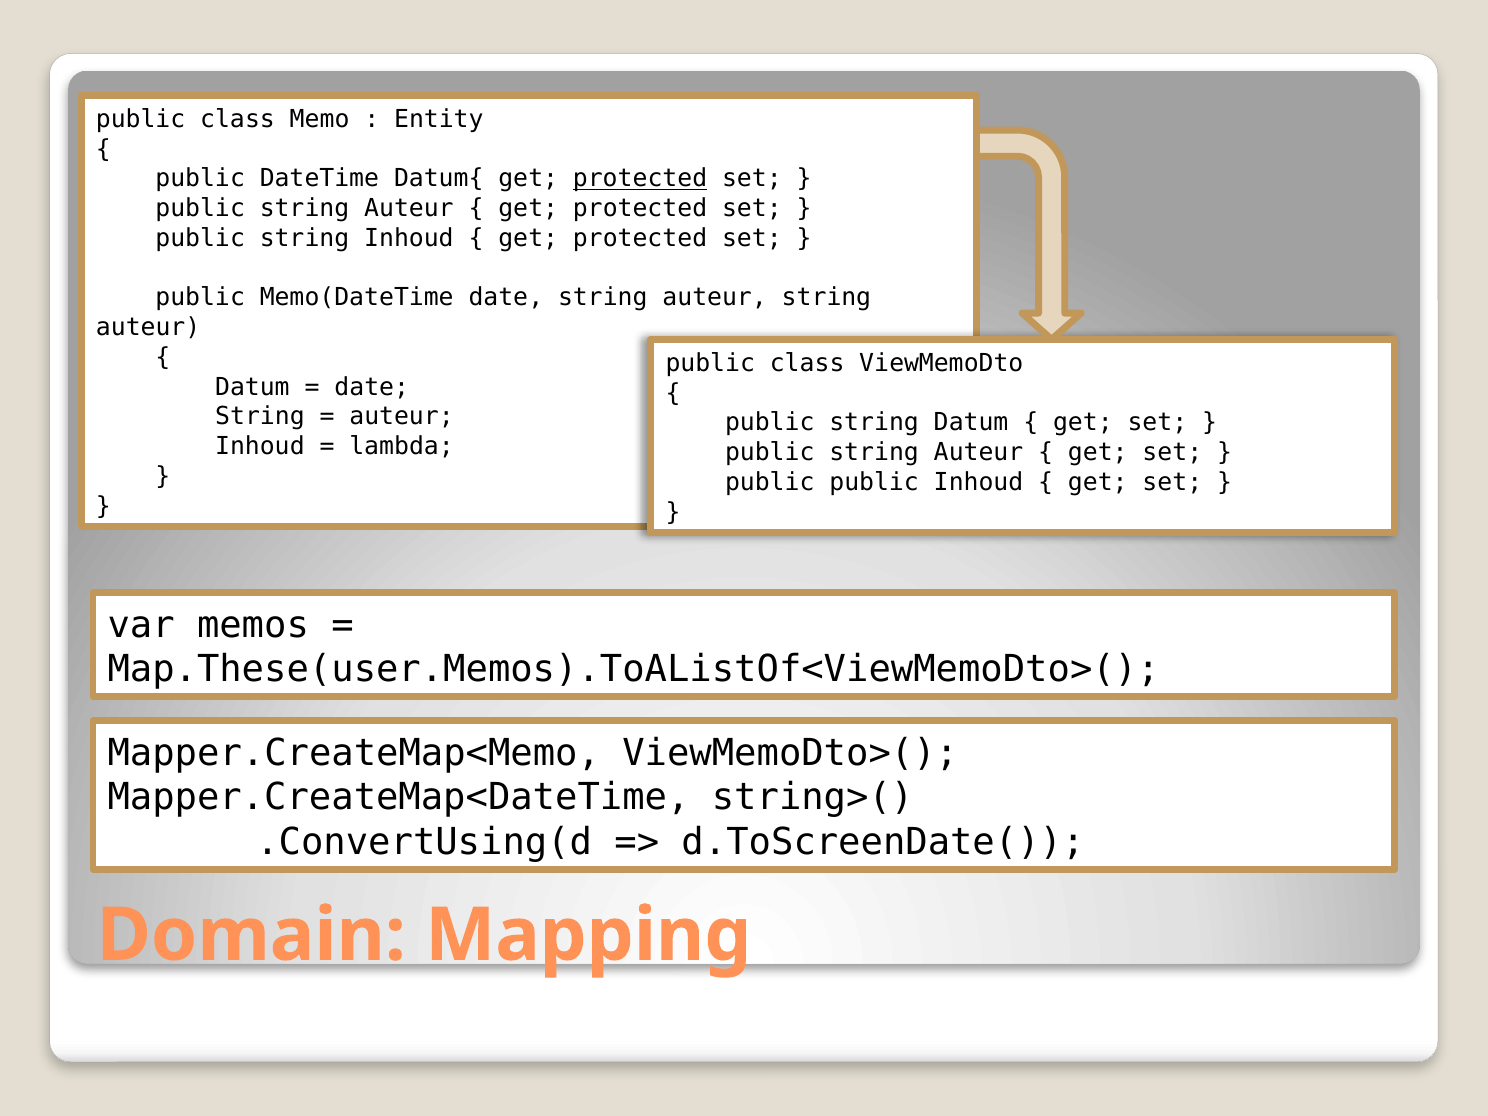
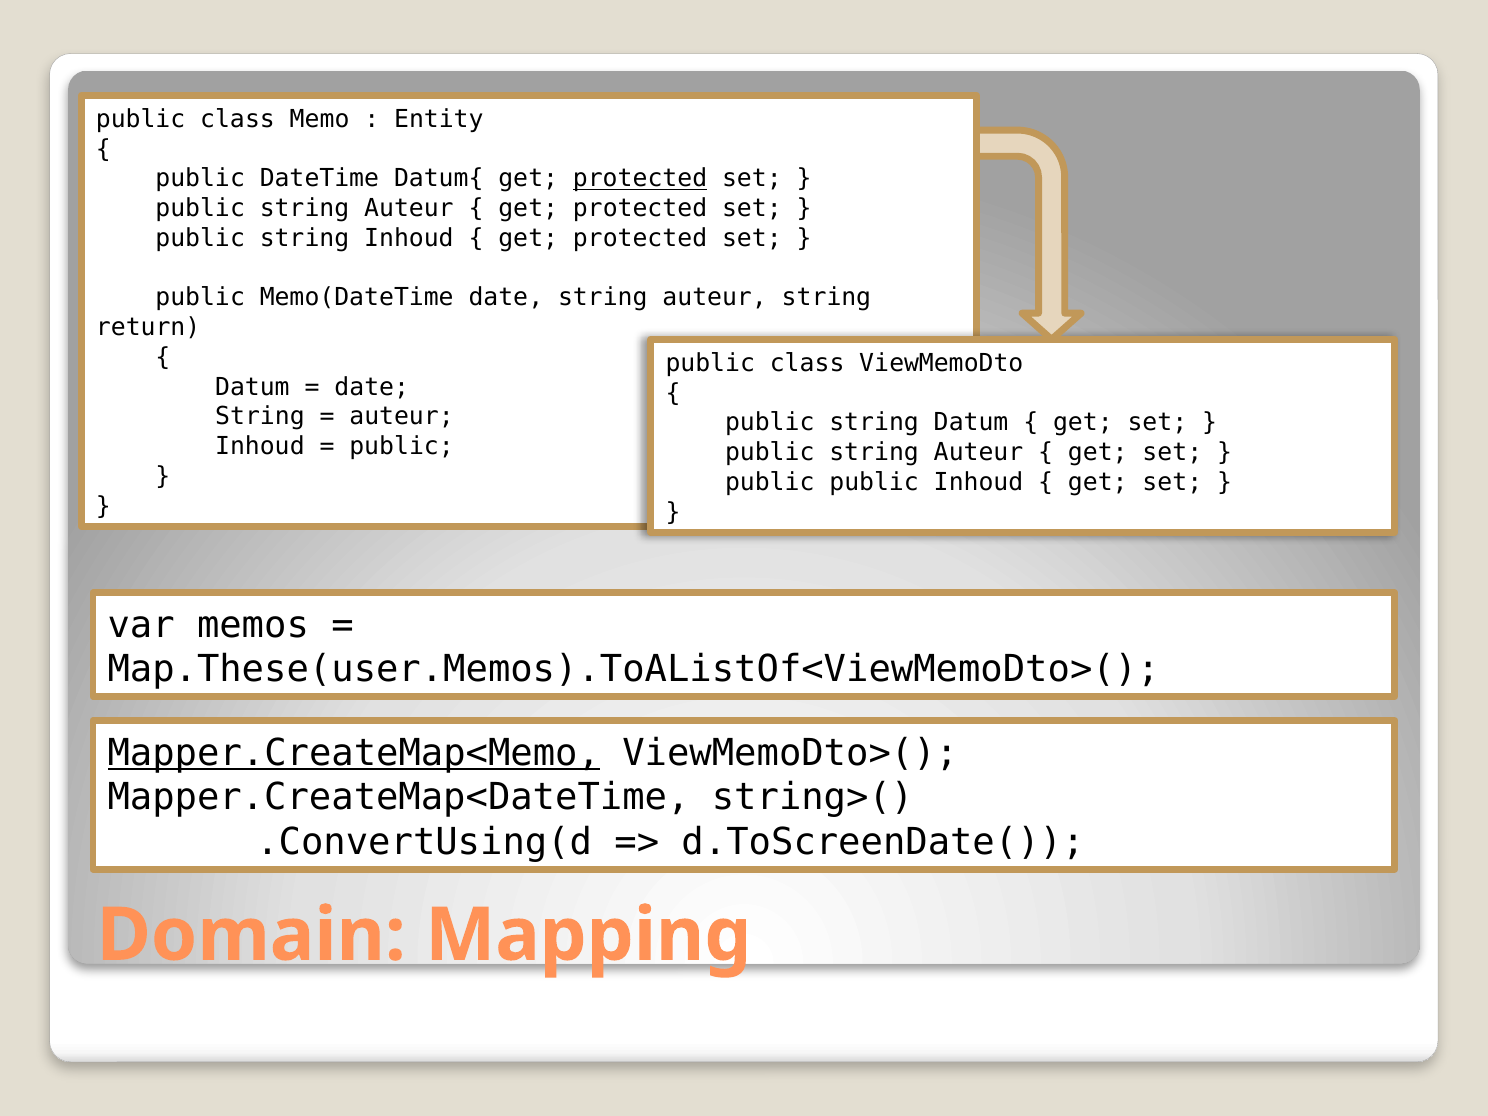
auteur at (148, 328): auteur -> return
lambda at (402, 447): lambda -> public
Mapper.CreateMap<Memo underline: none -> present
